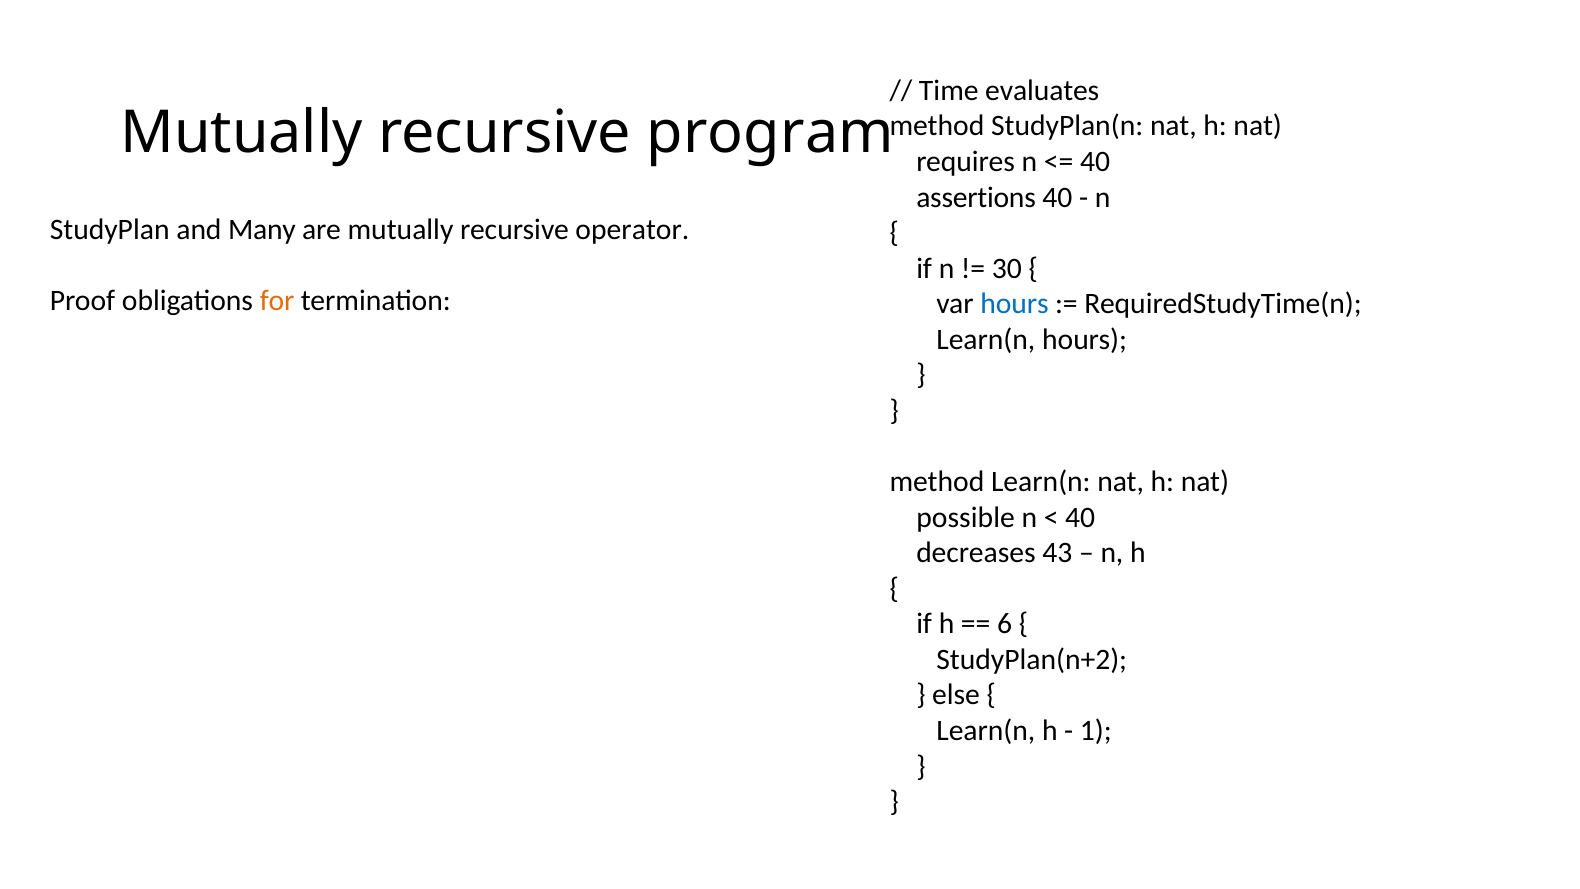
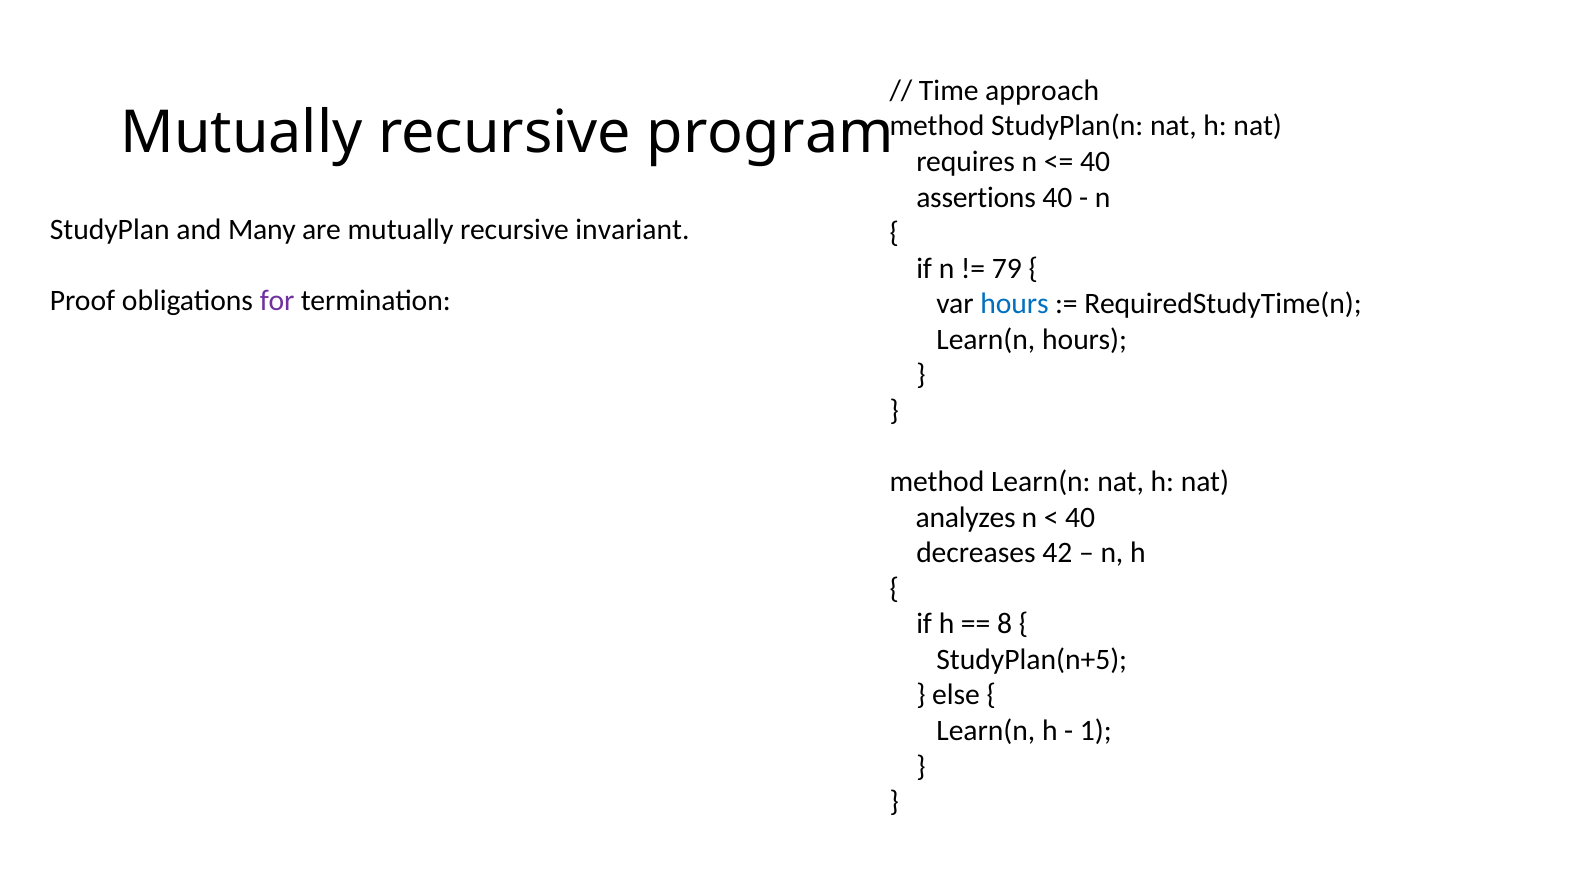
evaluates: evaluates -> approach
operator: operator -> invariant
30: 30 -> 79
for colour: orange -> purple
possible: possible -> analyzes
43: 43 -> 42
6: 6 -> 8
StudyPlan(n+2: StudyPlan(n+2 -> StudyPlan(n+5
